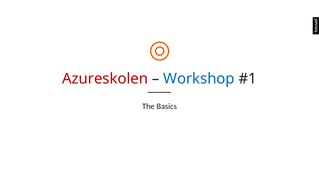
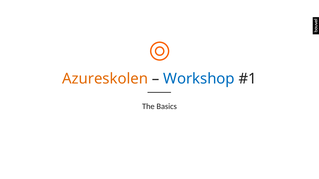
Azureskolen colour: red -> orange
